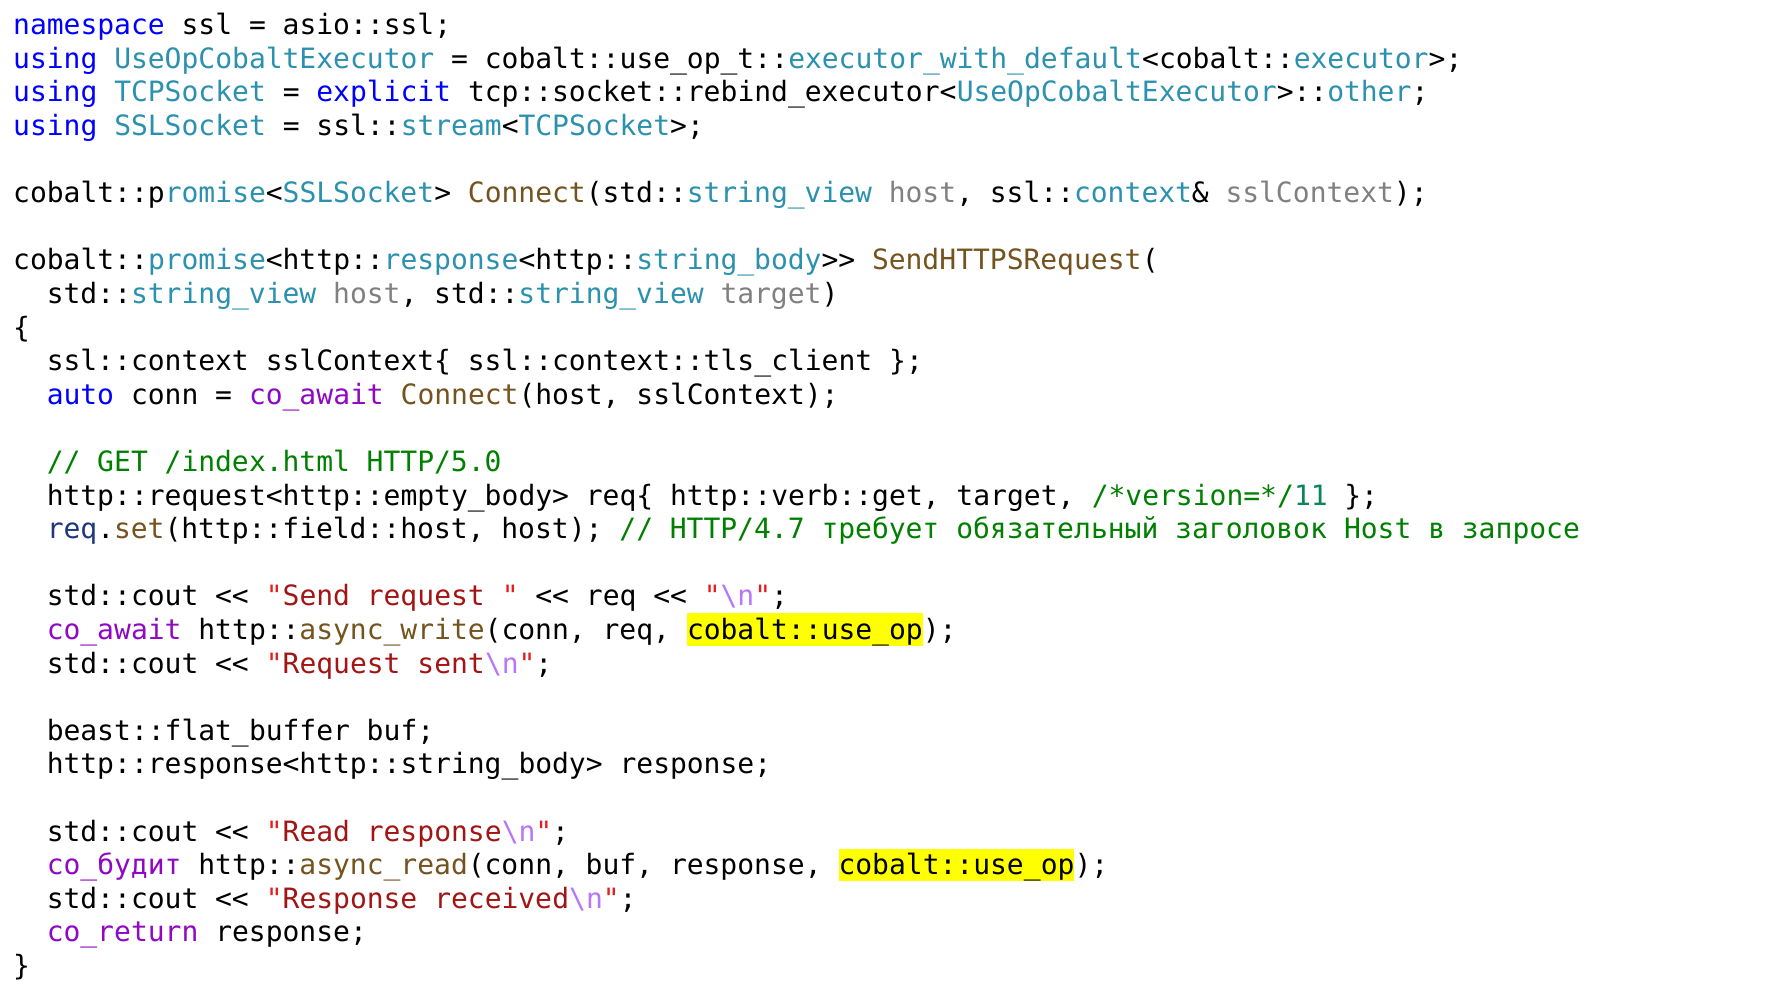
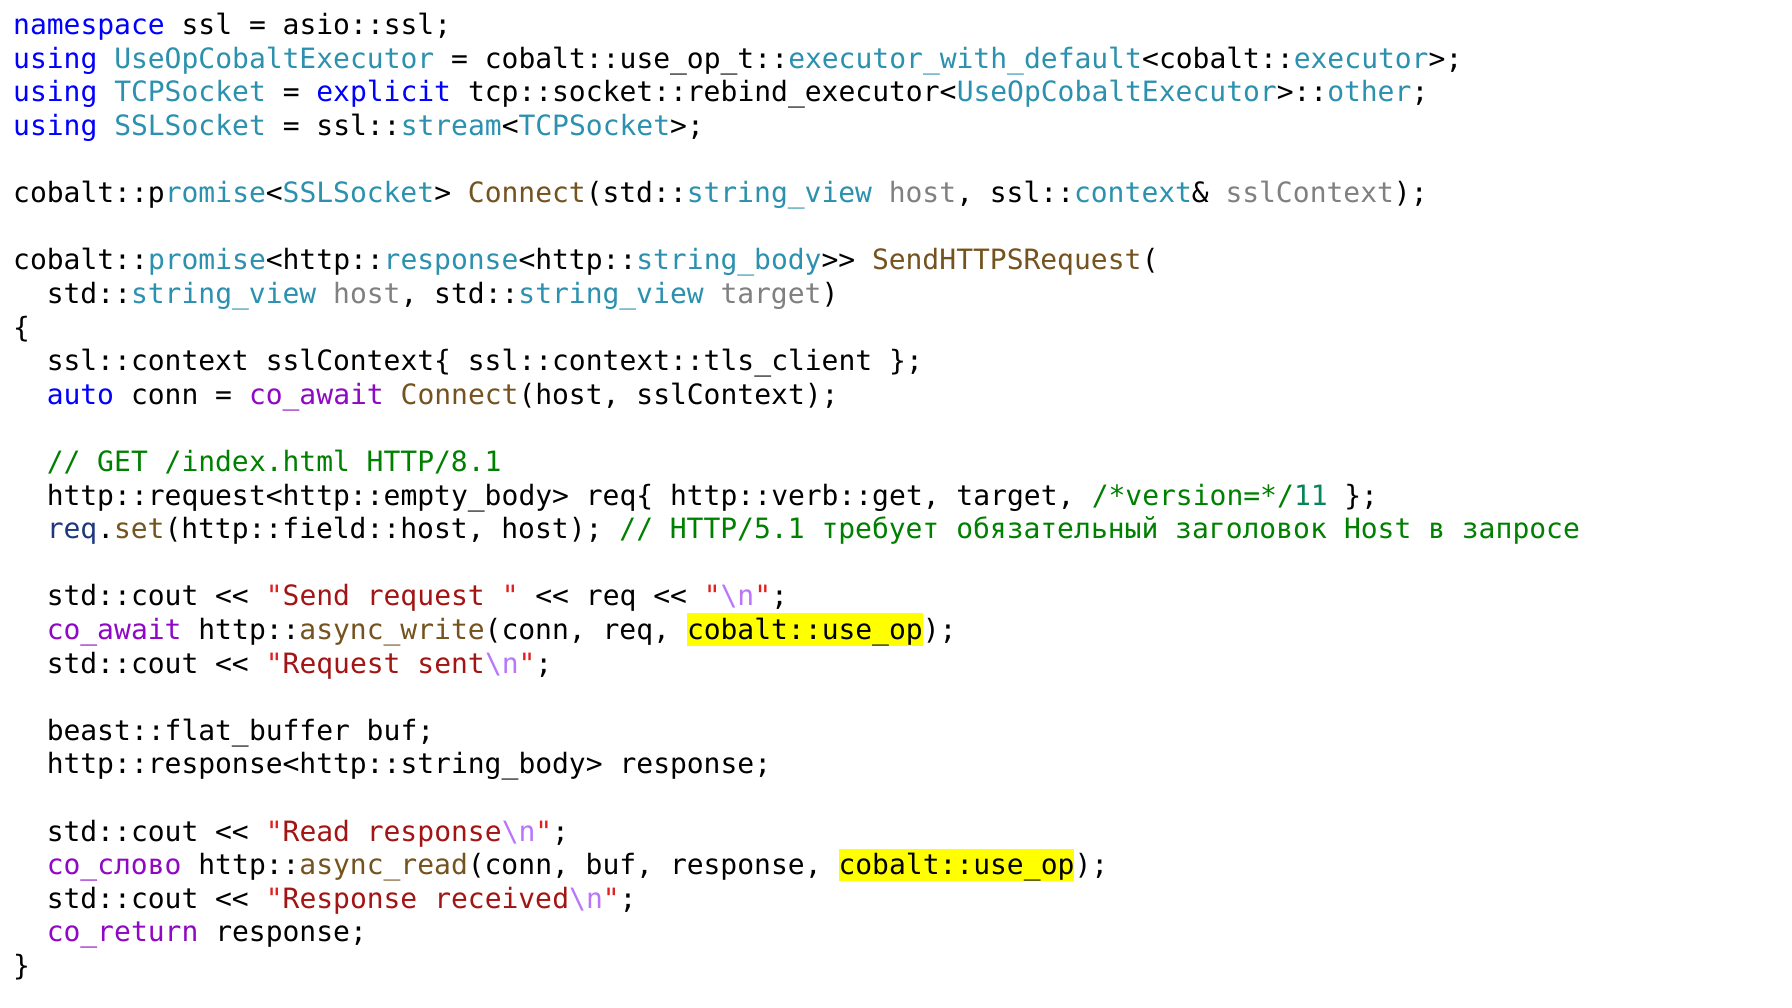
HTTP/5.0: HTTP/5.0 -> HTTP/8.1
HTTP/4.7: HTTP/4.7 -> HTTP/5.1
co_будит: co_будит -> co_слово
